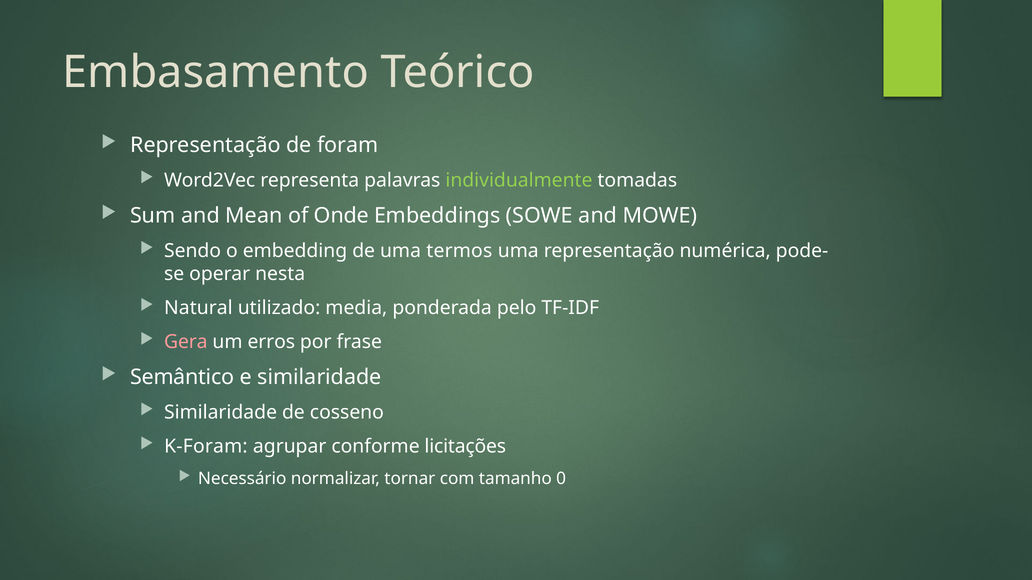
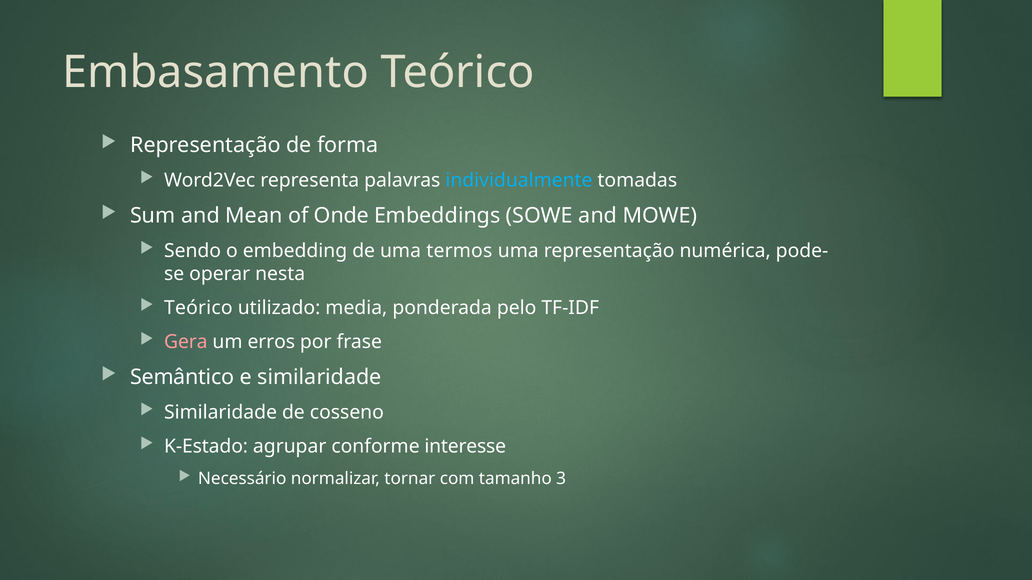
foram: foram -> forma
individualmente colour: light green -> light blue
Natural at (198, 308): Natural -> Teórico
K-Foram: K-Foram -> K-Estado
licitações: licitações -> interesse
0: 0 -> 3
